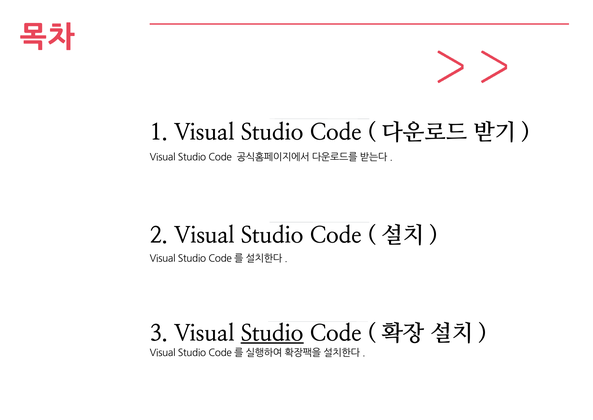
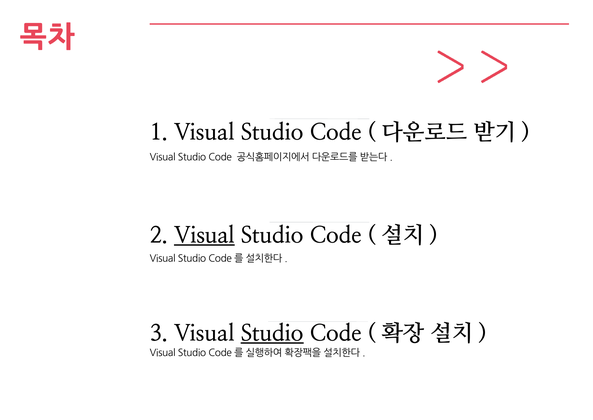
Visual at (204, 235) underline: none -> present
